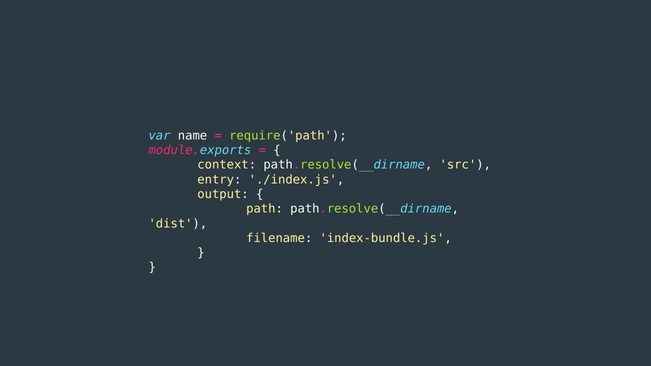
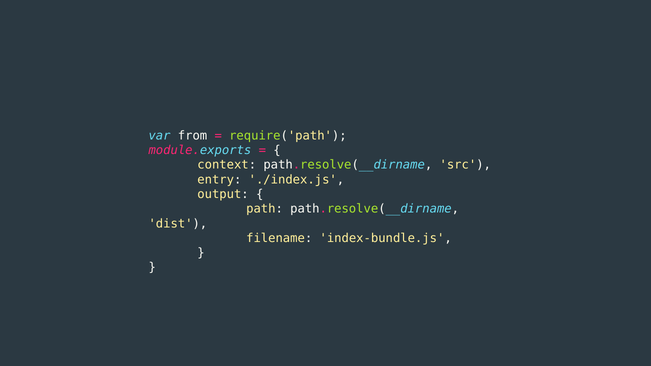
name: name -> from
